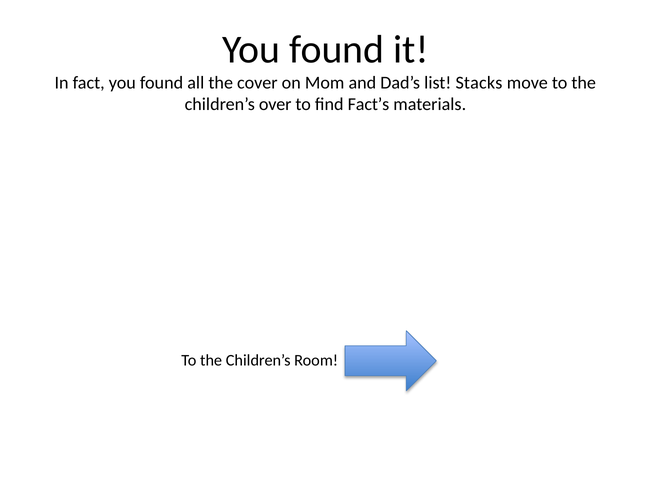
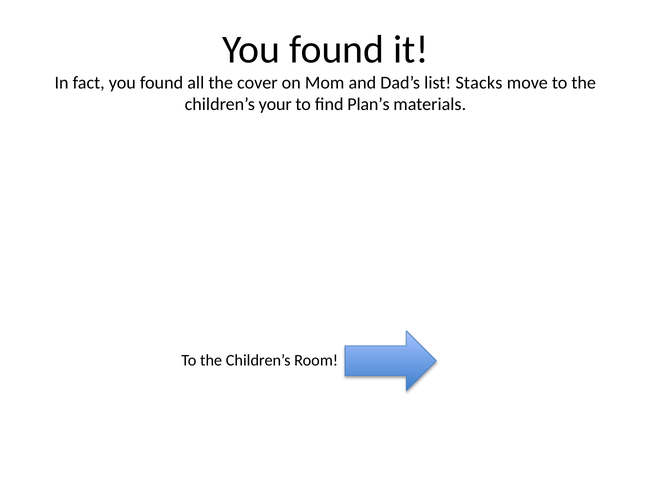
over: over -> your
Fact’s: Fact’s -> Plan’s
